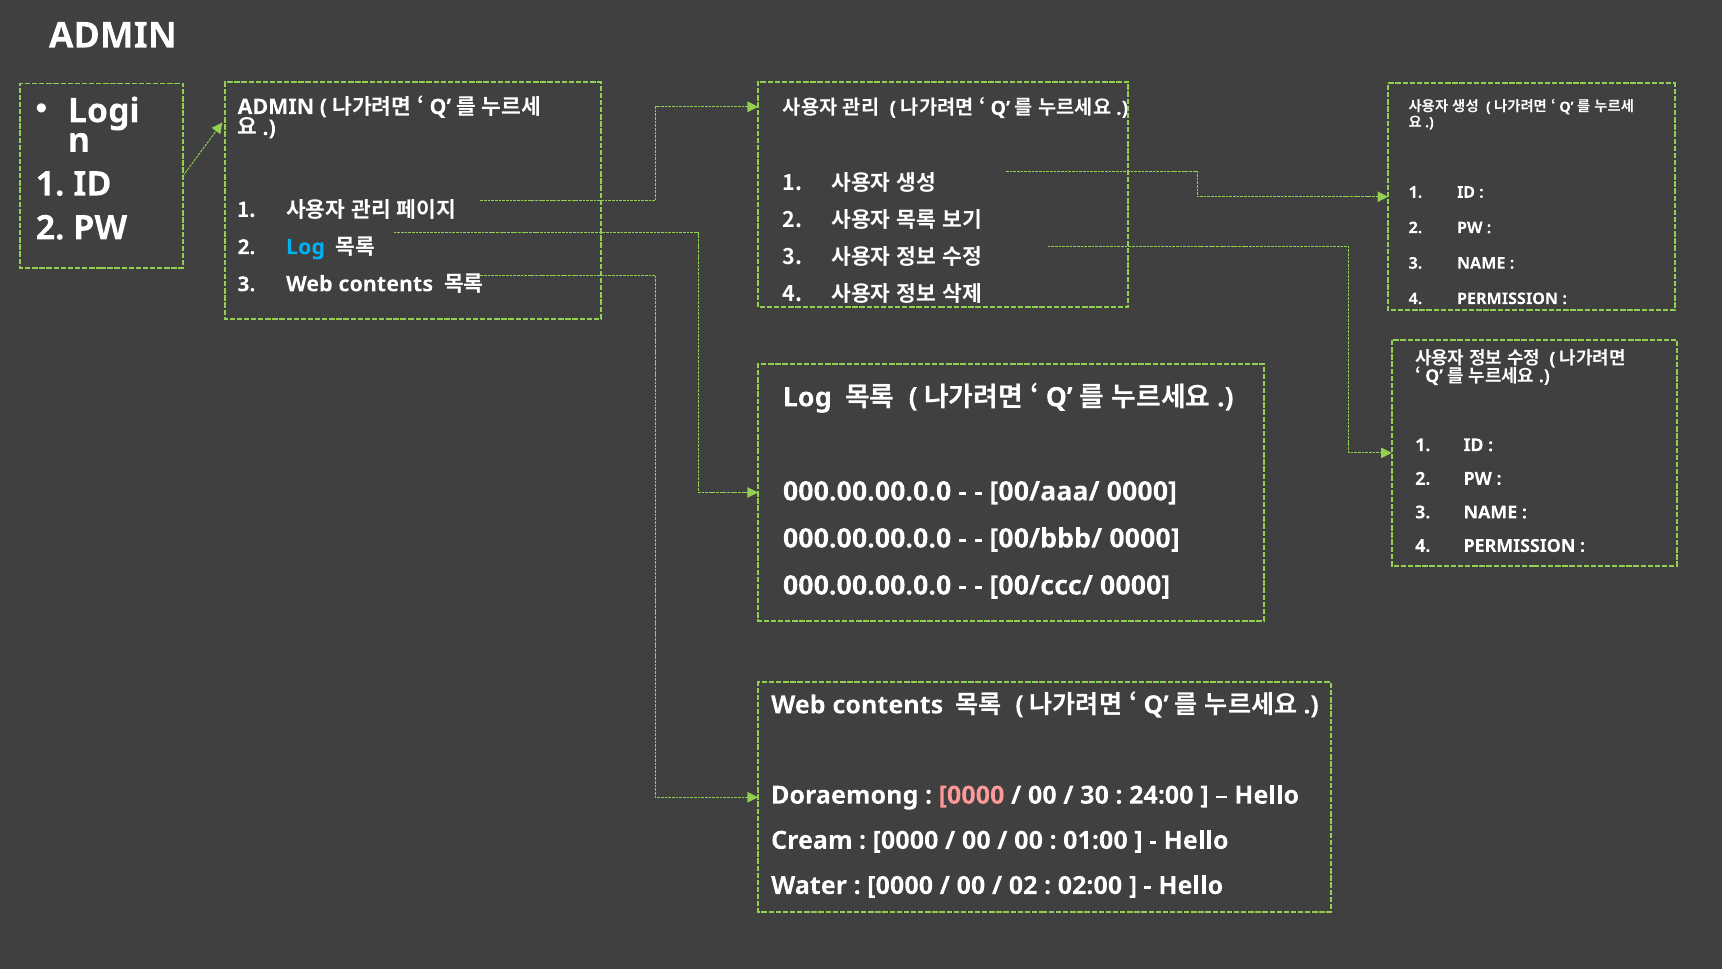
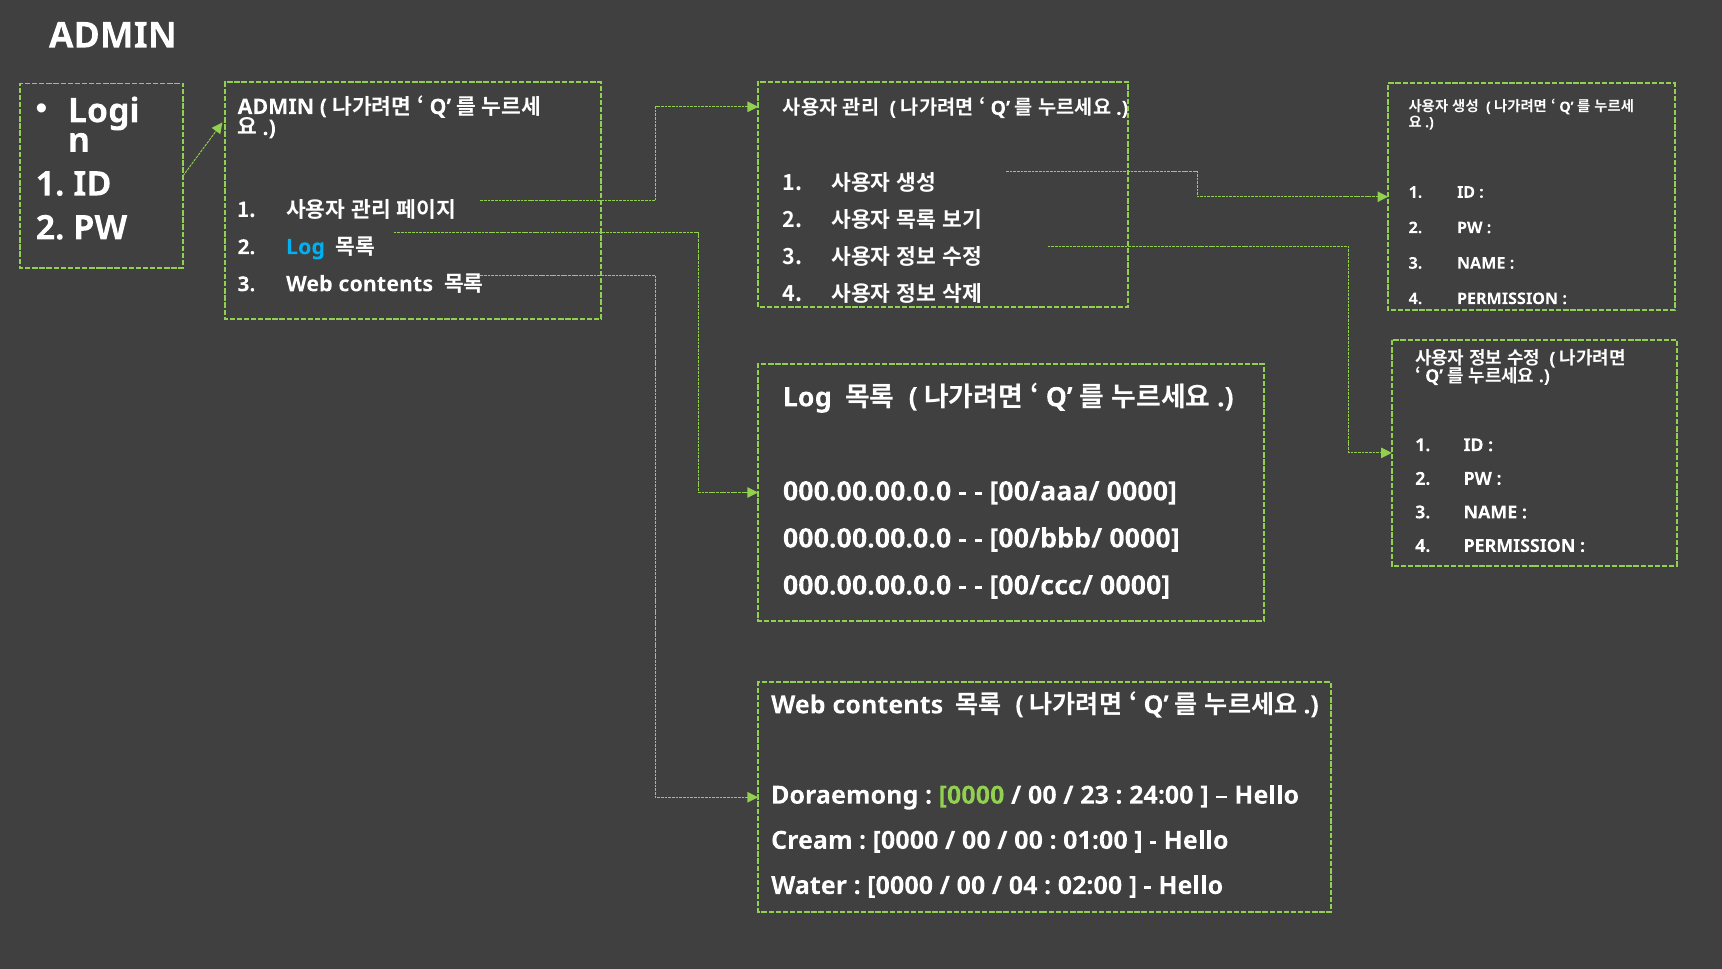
0000 at (972, 795) colour: pink -> light green
30: 30 -> 23
02: 02 -> 04
